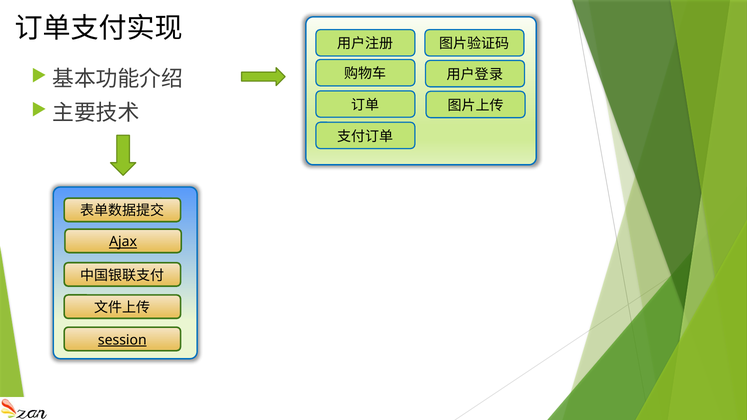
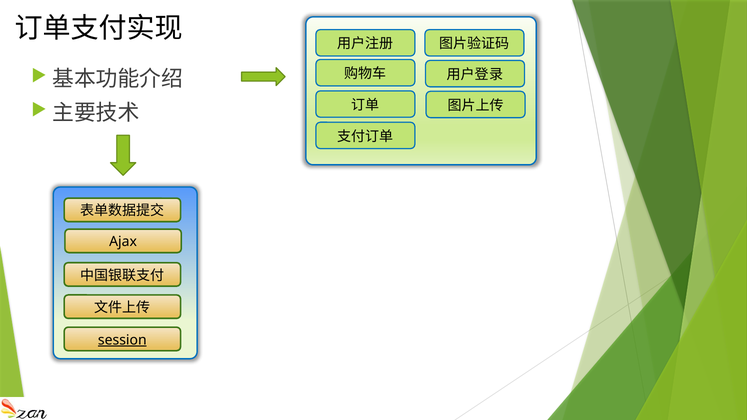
Ajax underline: present -> none
